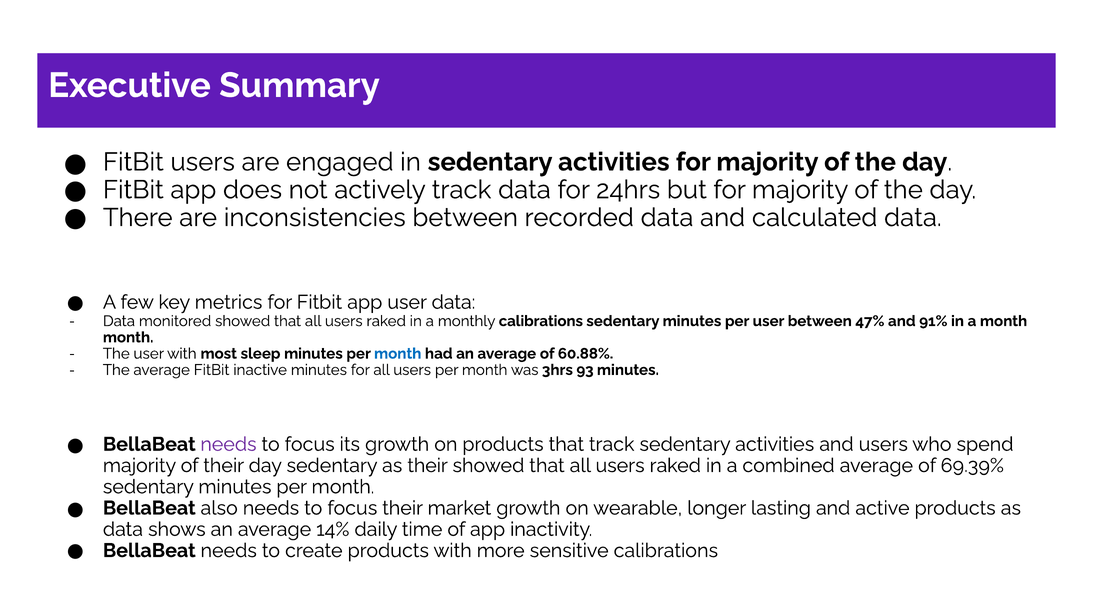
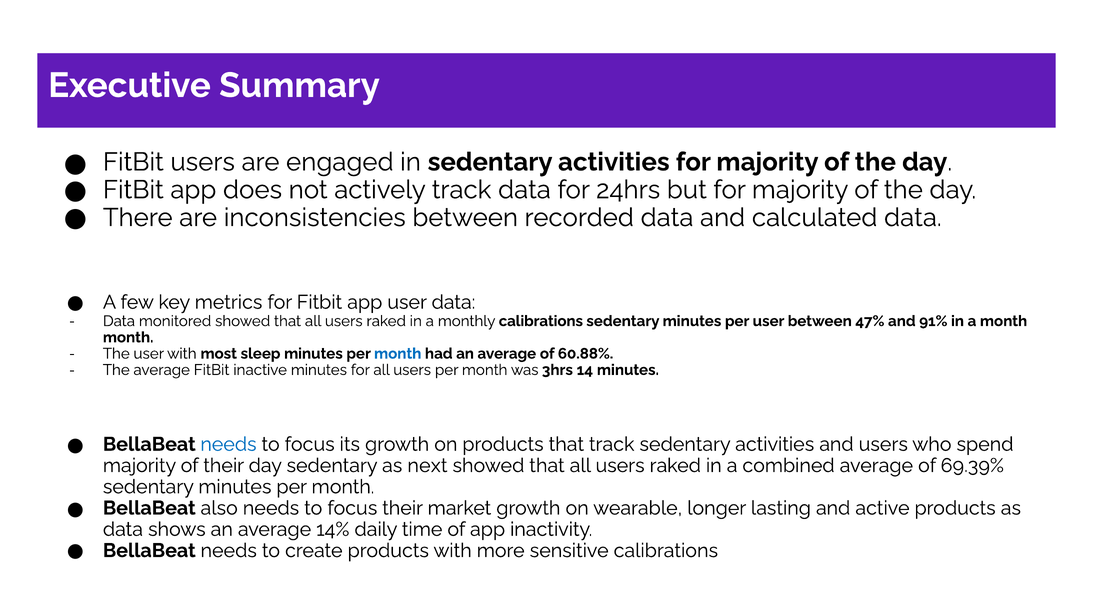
93: 93 -> 14
needs at (228, 444) colour: purple -> blue
as their: their -> next
